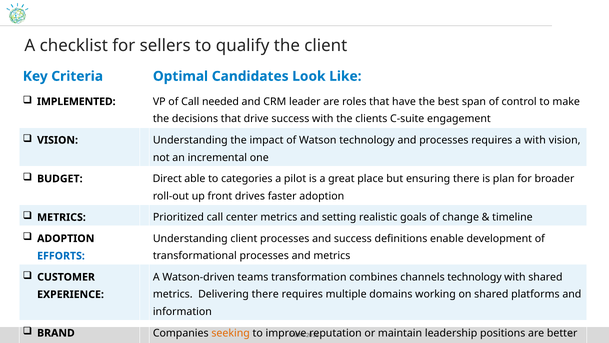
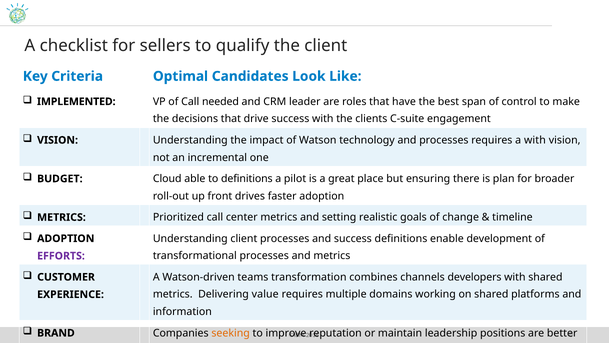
Direct: Direct -> Cloud
to categories: categories -> definitions
EFFORTS colour: blue -> purple
channels technology: technology -> developers
Delivering there: there -> value
